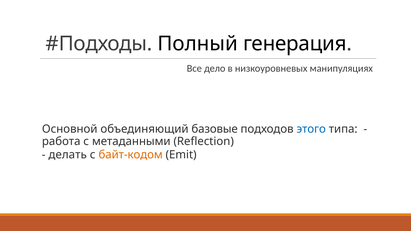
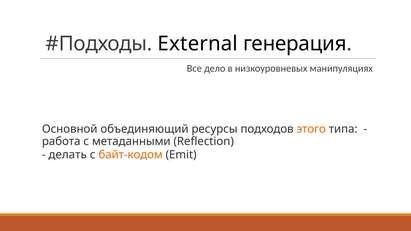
Полный: Полный -> External
базовые: базовые -> ресурсы
этого colour: blue -> orange
